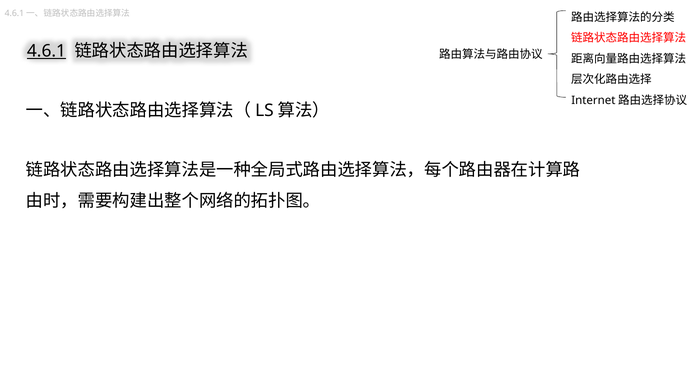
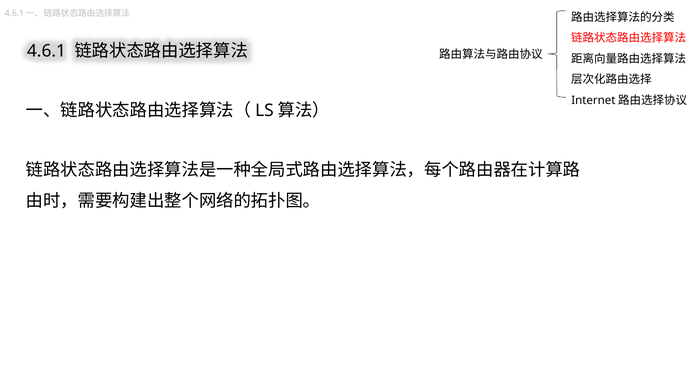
4.6.1 underline: present -> none
